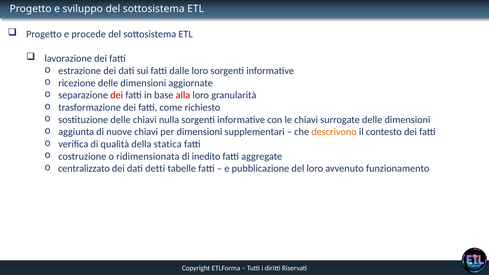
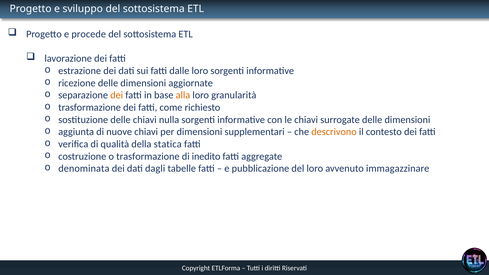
dei at (117, 95) colour: red -> orange
alla colour: red -> orange
costruzione o ridimensionata: ridimensionata -> trasformazione
centralizzato: centralizzato -> denominata
detti: detti -> dagli
funzionamento: funzionamento -> immagazzinare
